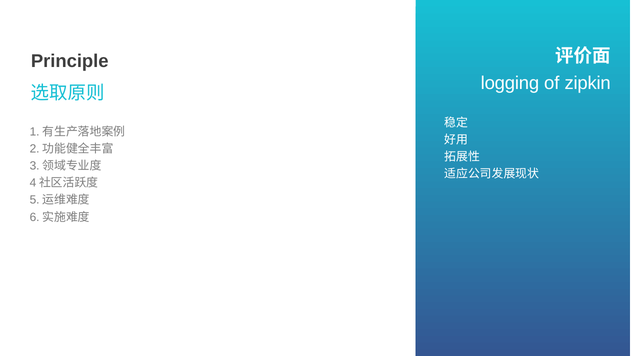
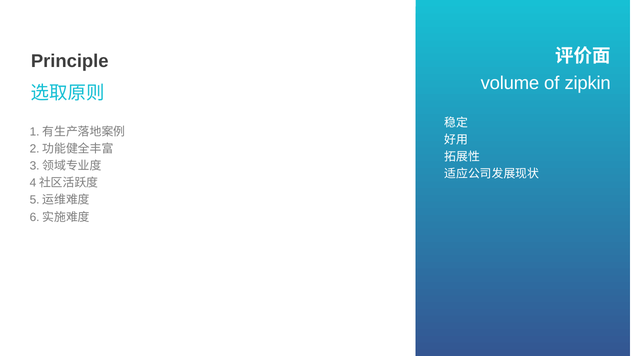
logging: logging -> volume
